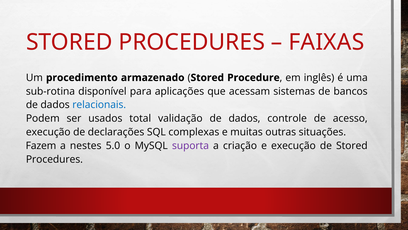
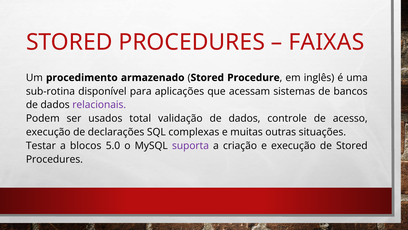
relacionais colour: blue -> purple
Fazem: Fazem -> Testar
nestes: nestes -> blocos
